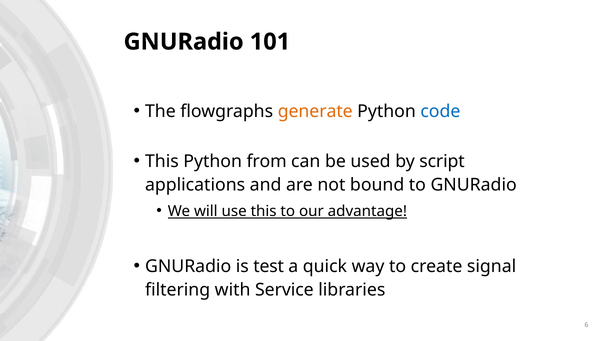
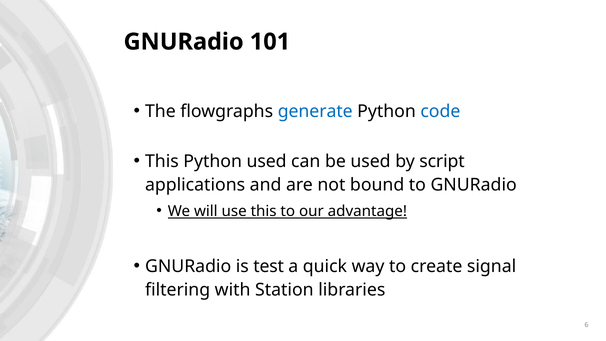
generate colour: orange -> blue
Python from: from -> used
Service: Service -> Station
